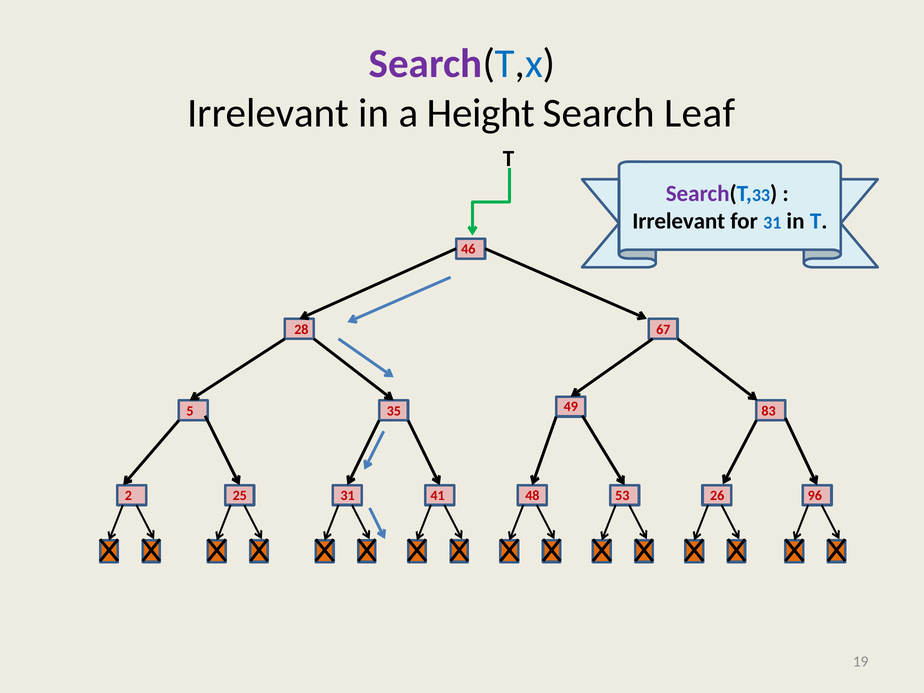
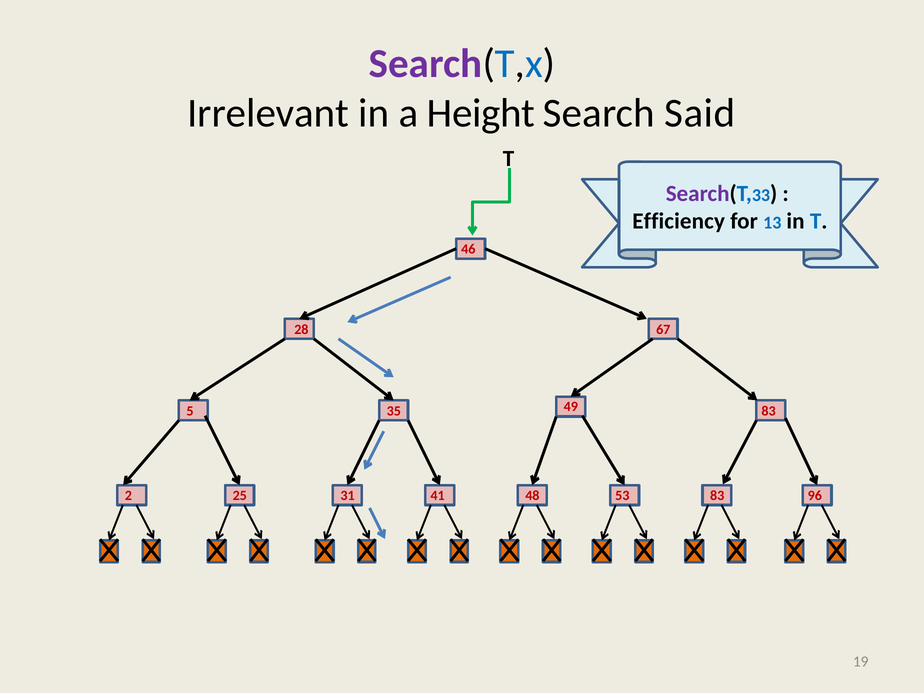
Leaf: Leaf -> Said
Irrelevant at (679, 221): Irrelevant -> Efficiency
for 31: 31 -> 13
48 26: 26 -> 83
